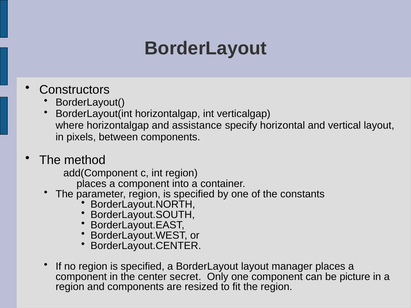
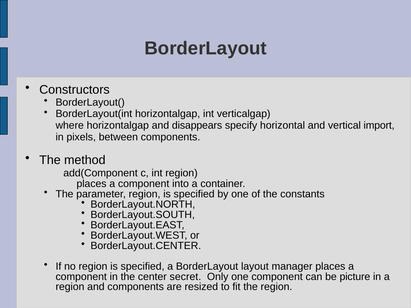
assistance: assistance -> disappears
vertical layout: layout -> import
